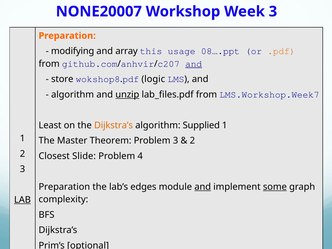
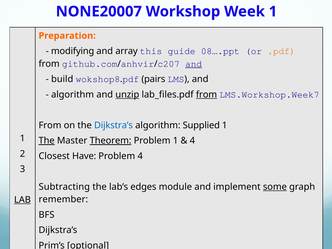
Week 3: 3 -> 1
usage: usage -> guide
store: store -> build
logic: logic -> pairs
from at (207, 95) underline: none -> present
Least at (50, 125): Least -> From
Dijkstra’s at (114, 125) colour: orange -> blue
The at (47, 141) underline: none -> present
Theorem underline: none -> present
Problem 3: 3 -> 1
2 at (192, 141): 2 -> 4
Slide: Slide -> Have
Preparation at (64, 187): Preparation -> Subtracting
and at (203, 187) underline: present -> none
complexity: complexity -> remember
